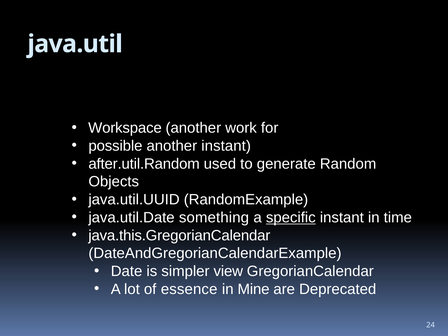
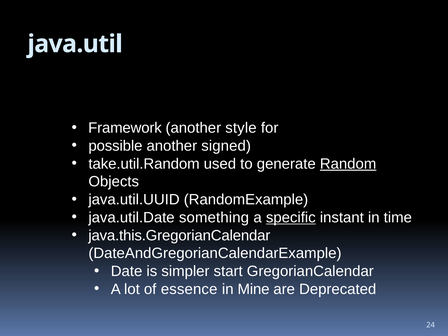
Workspace: Workspace -> Framework
work: work -> style
another instant: instant -> signed
after.util.Random: after.util.Random -> take.util.Random
Random underline: none -> present
view: view -> start
